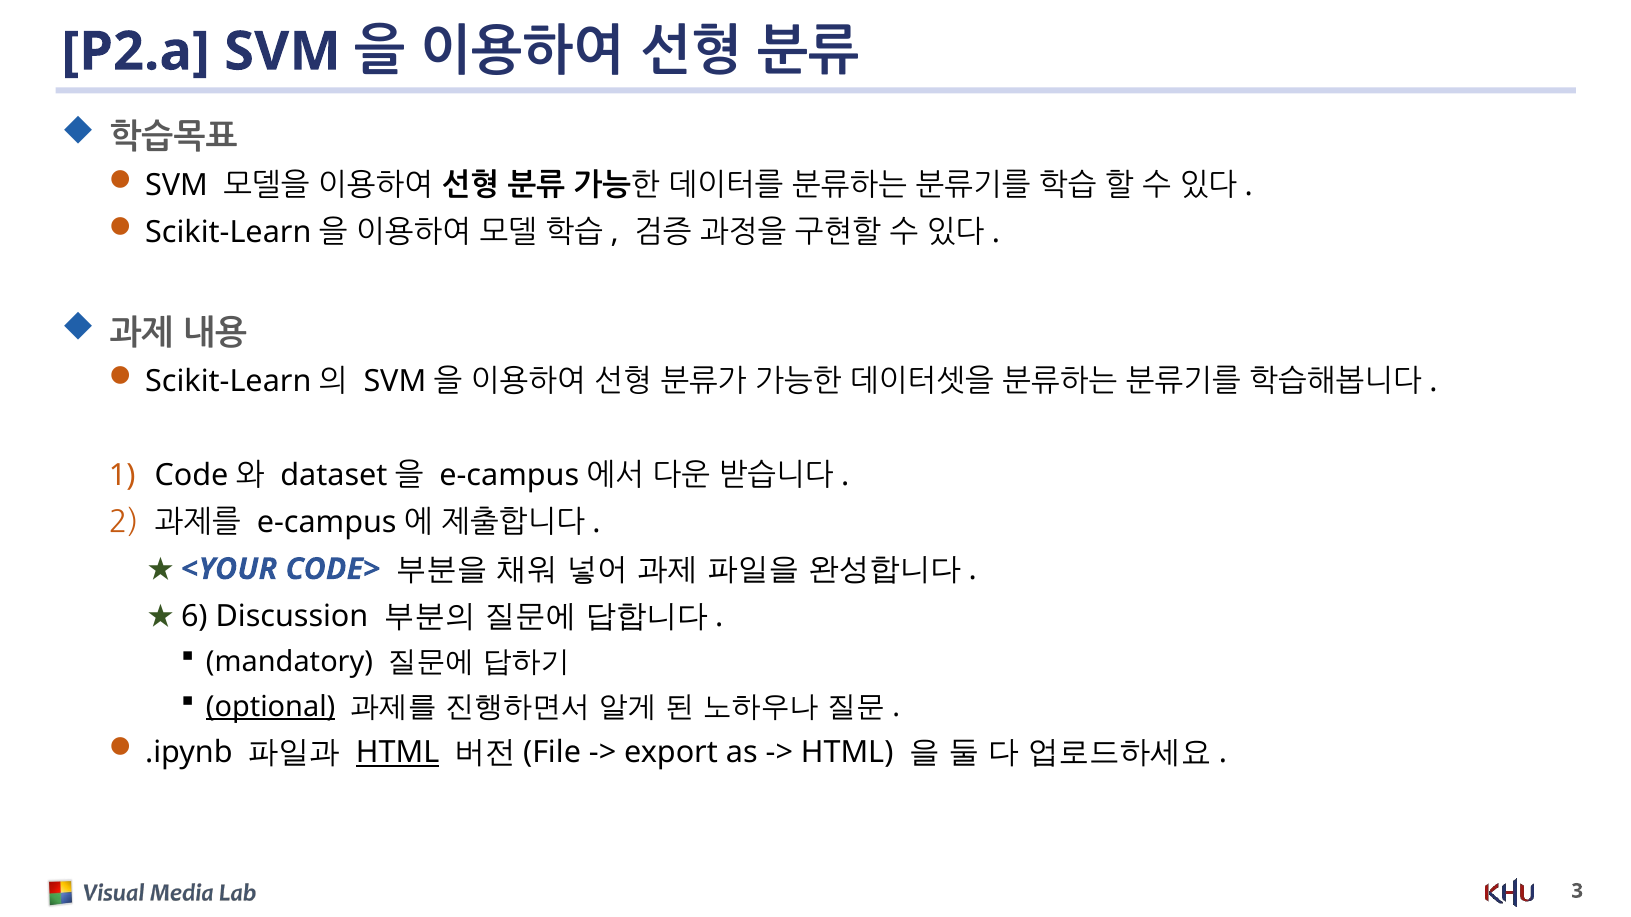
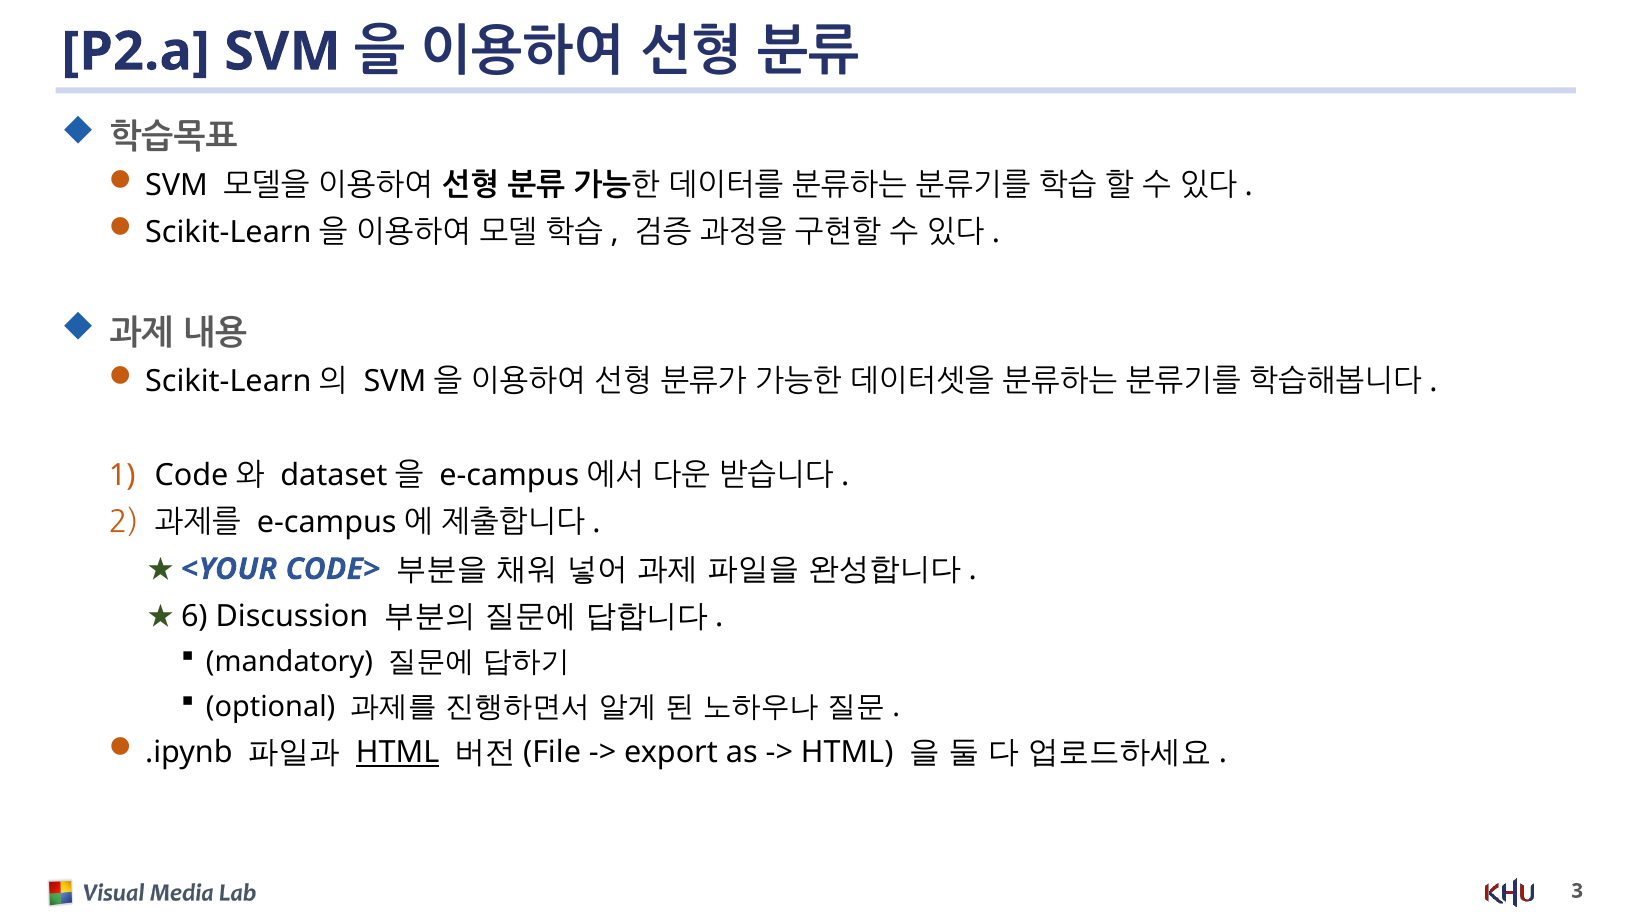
optional underline: present -> none
